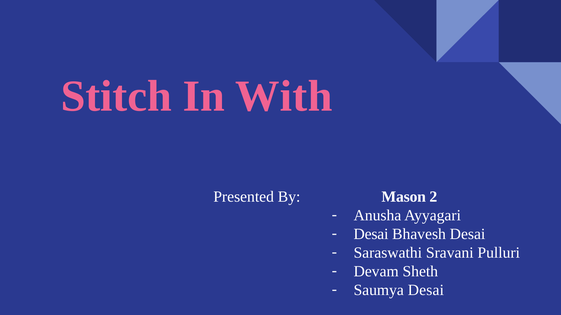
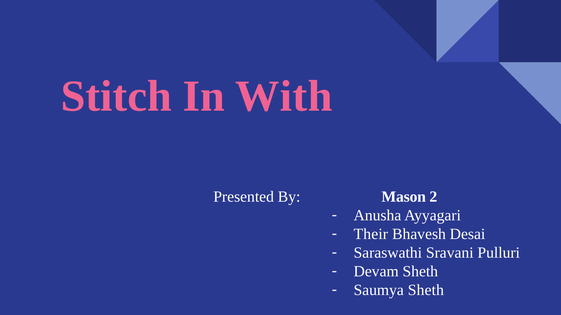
Desai at (371, 234): Desai -> Their
Saumya Desai: Desai -> Sheth
